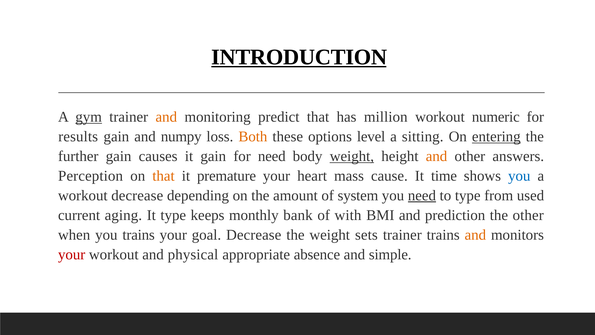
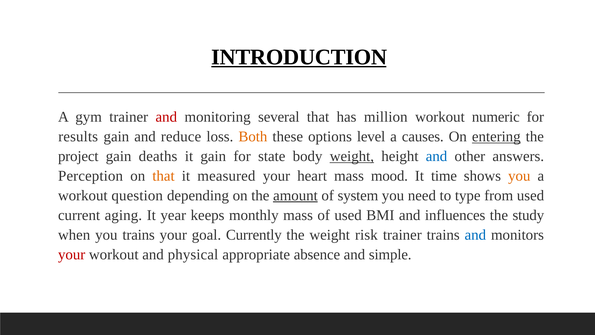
gym underline: present -> none
and at (166, 117) colour: orange -> red
predict: predict -> several
numpy: numpy -> reduce
sitting: sitting -> causes
further: further -> project
causes: causes -> deaths
for need: need -> state
and at (437, 156) colour: orange -> blue
premature: premature -> measured
cause: cause -> mood
you at (519, 176) colour: blue -> orange
workout decrease: decrease -> question
amount underline: none -> present
need at (422, 195) underline: present -> none
It type: type -> year
monthly bank: bank -> mass
of with: with -> used
prediction: prediction -> influences
the other: other -> study
goal Decrease: Decrease -> Currently
sets: sets -> risk
and at (475, 235) colour: orange -> blue
